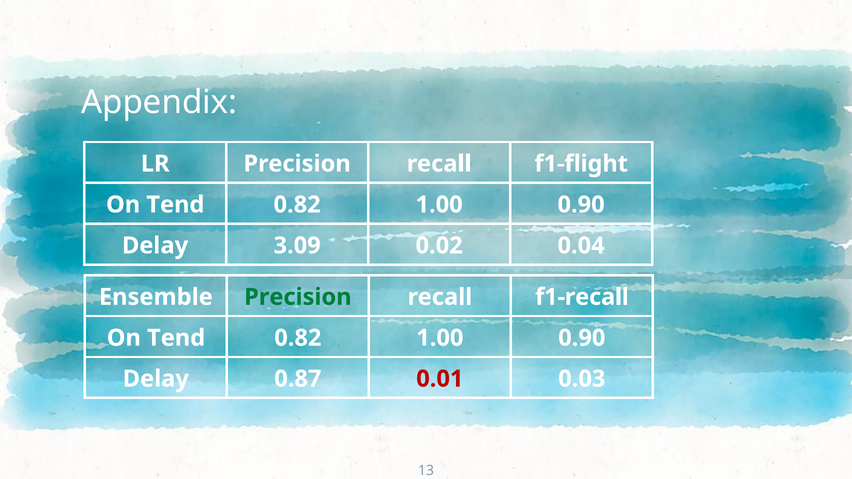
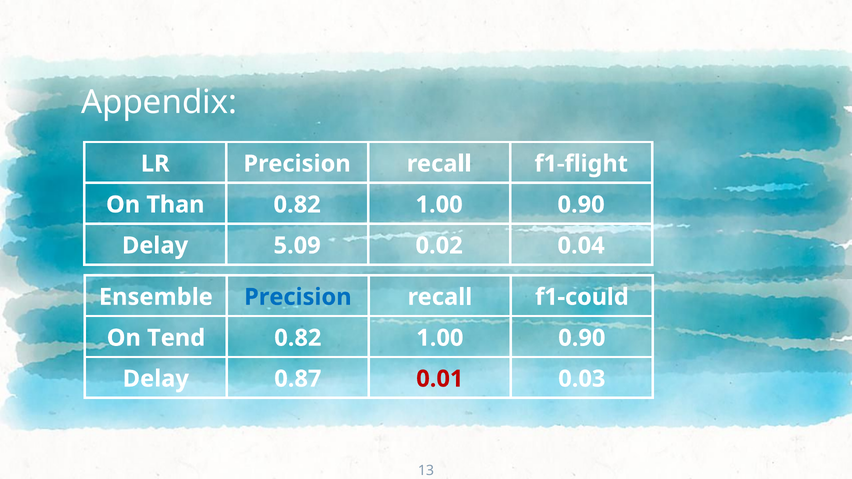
Tend at (175, 205): Tend -> Than
3.09: 3.09 -> 5.09
Precision at (298, 297) colour: green -> blue
f1-recall: f1-recall -> f1-could
